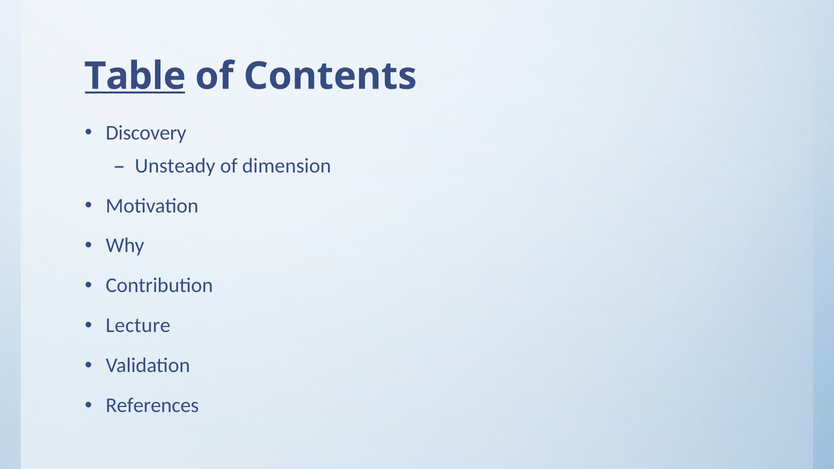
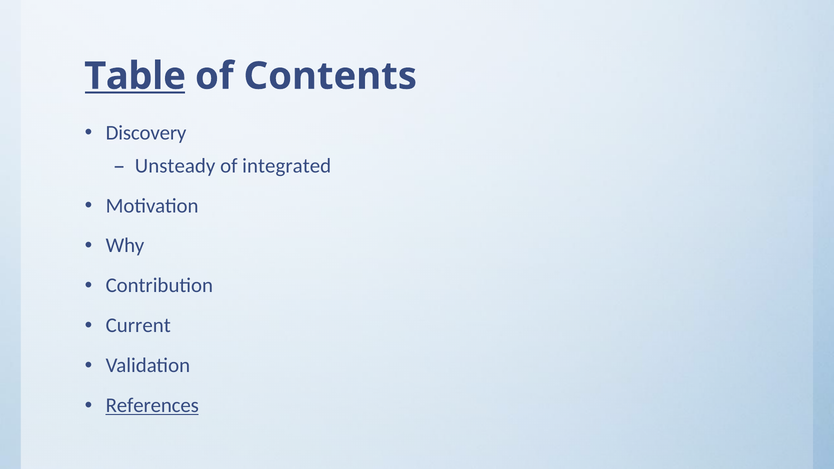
dimension: dimension -> integrated
Lecture: Lecture -> Current
References underline: none -> present
